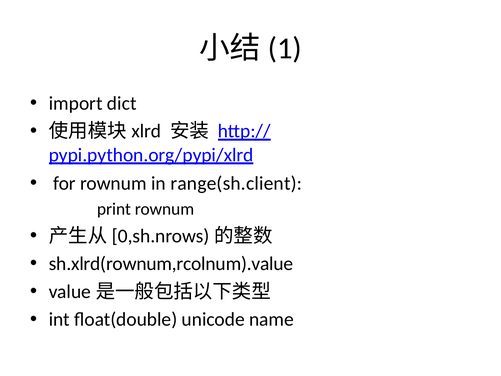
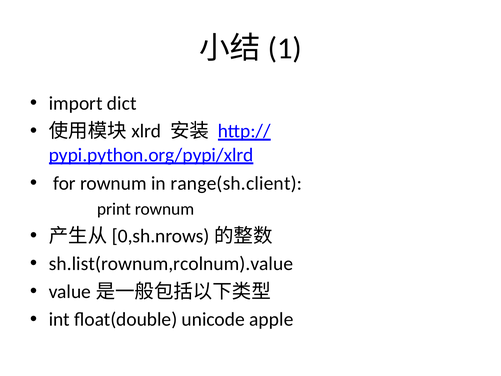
sh.xlrd(rownum,rcolnum).value: sh.xlrd(rownum,rcolnum).value -> sh.list(rownum,rcolnum).value
name: name -> apple
